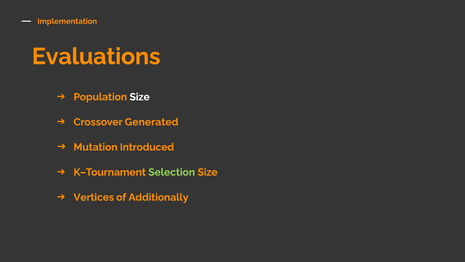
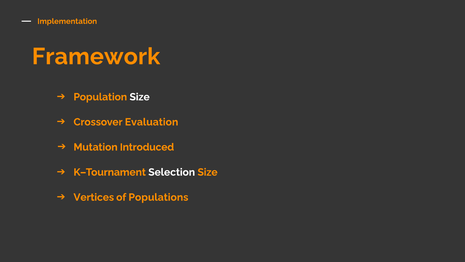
Evaluations: Evaluations -> Framework
Generated: Generated -> Evaluation
Selection colour: light green -> white
Additionally: Additionally -> Populations
